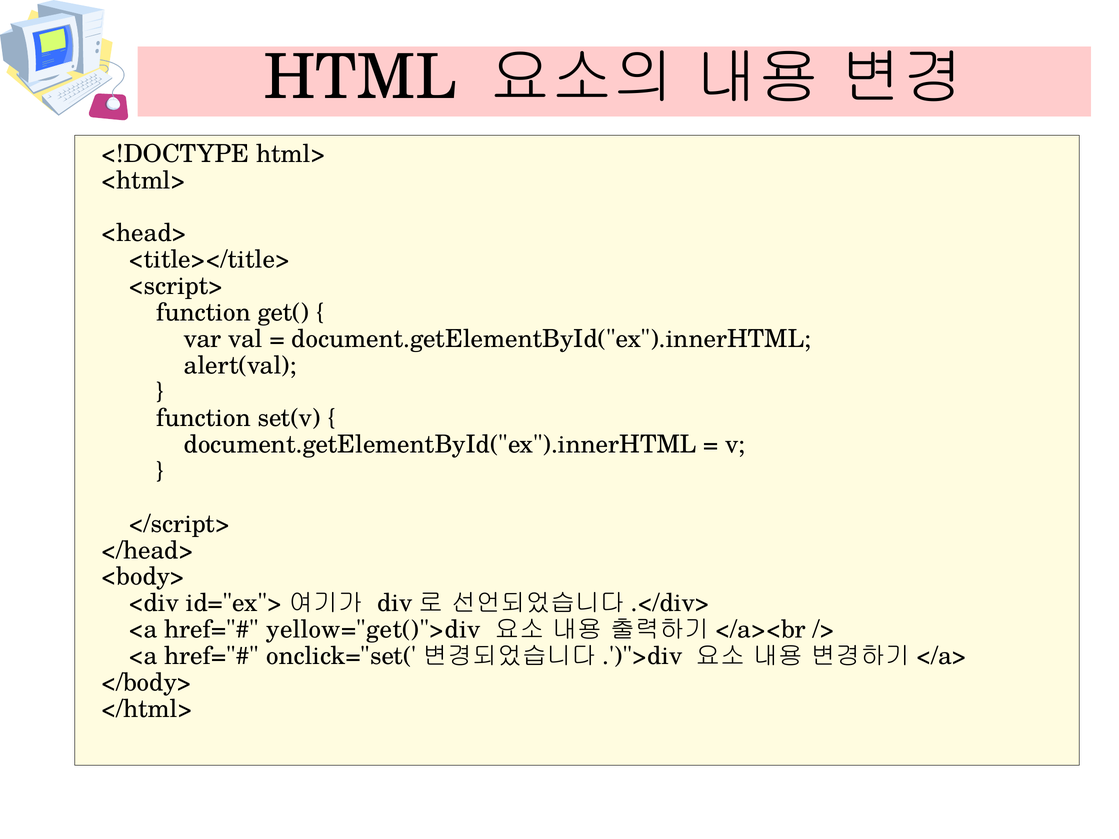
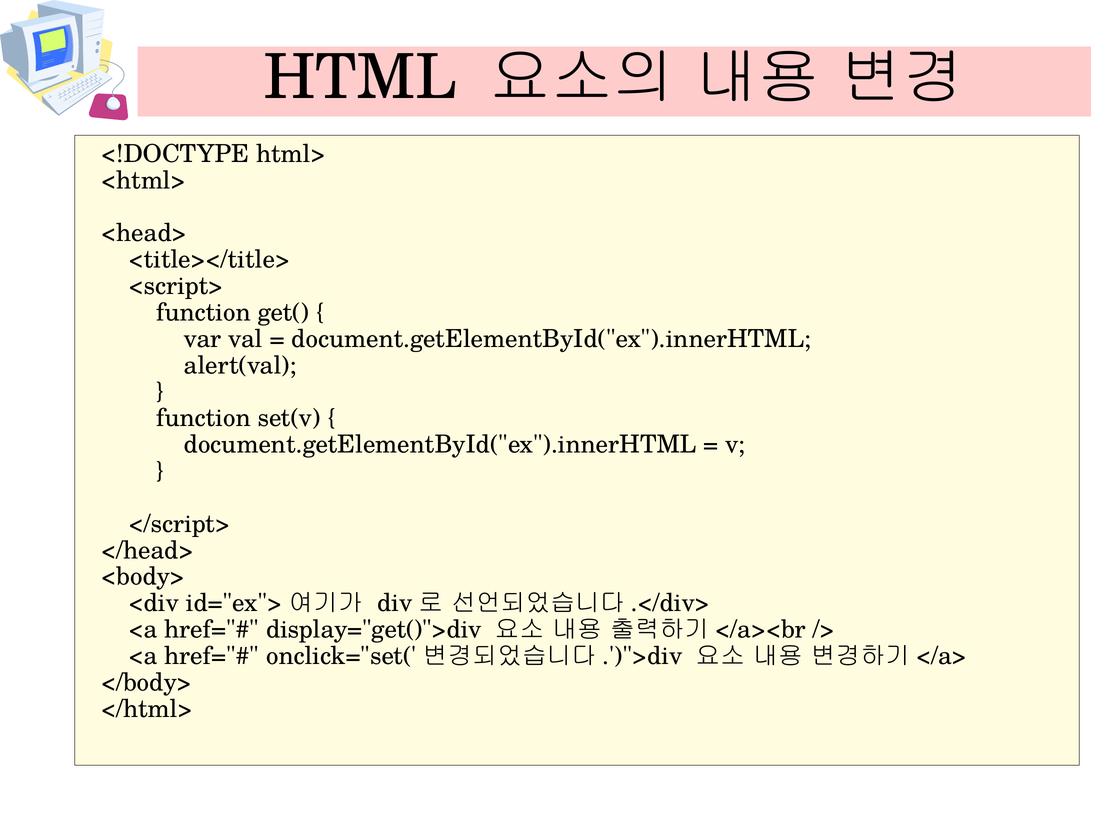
yellow="get()">div: yellow="get()">div -> display="get()">div
